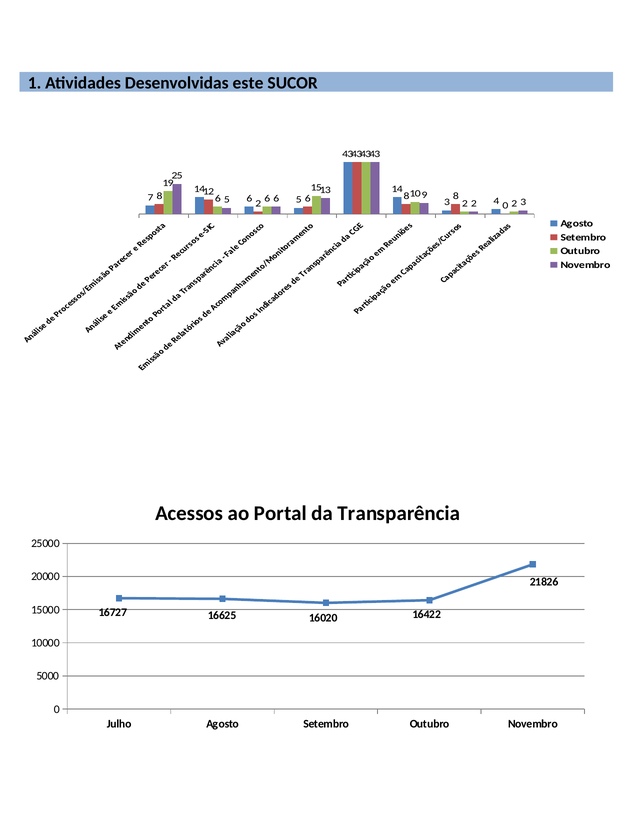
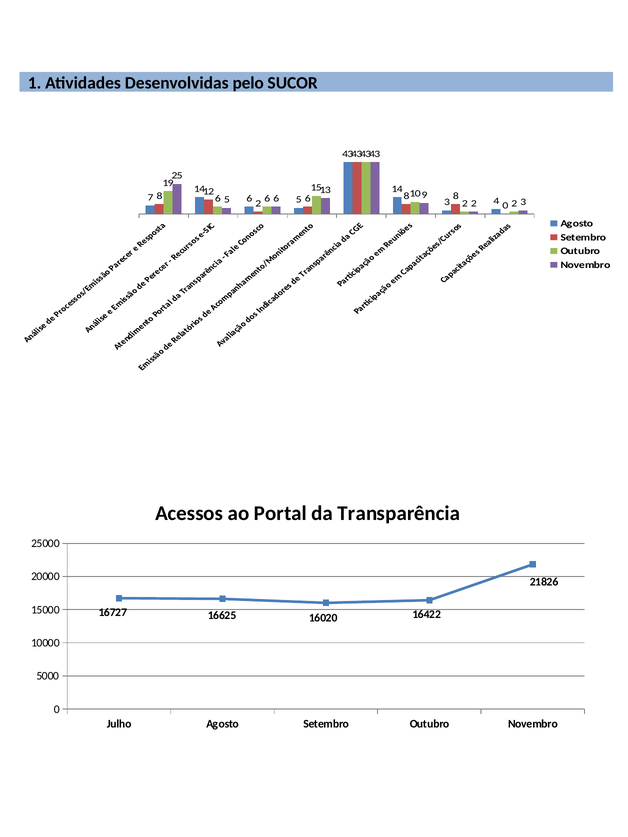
este: este -> pelo
